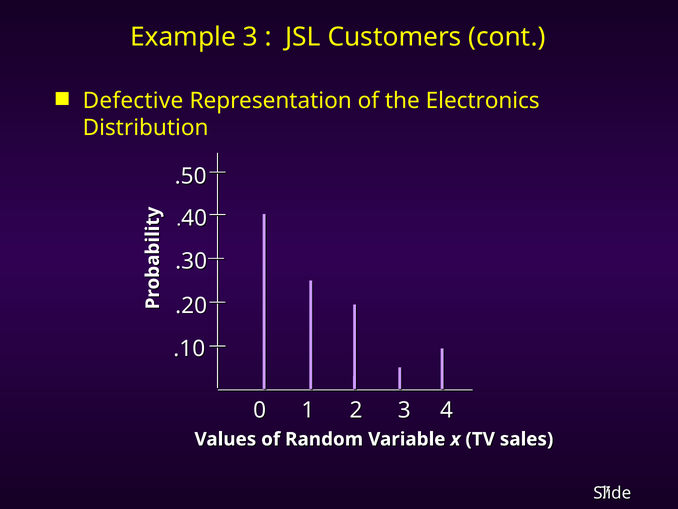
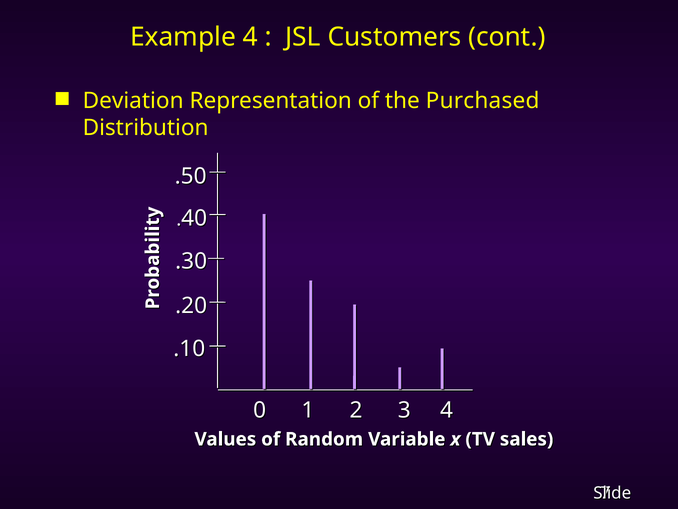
Example 3: 3 -> 4
Defective: Defective -> Deviation
Electronics: Electronics -> Purchased
